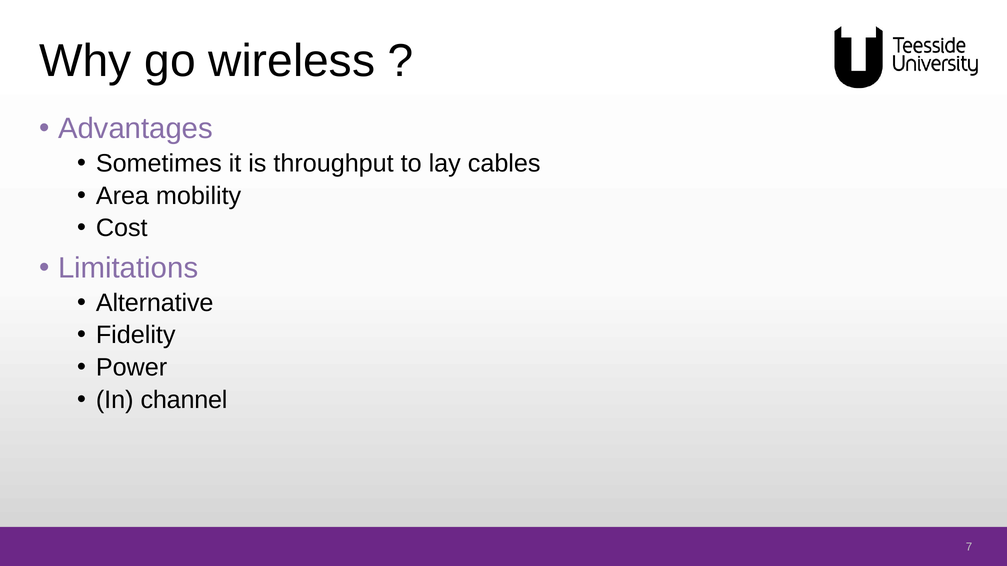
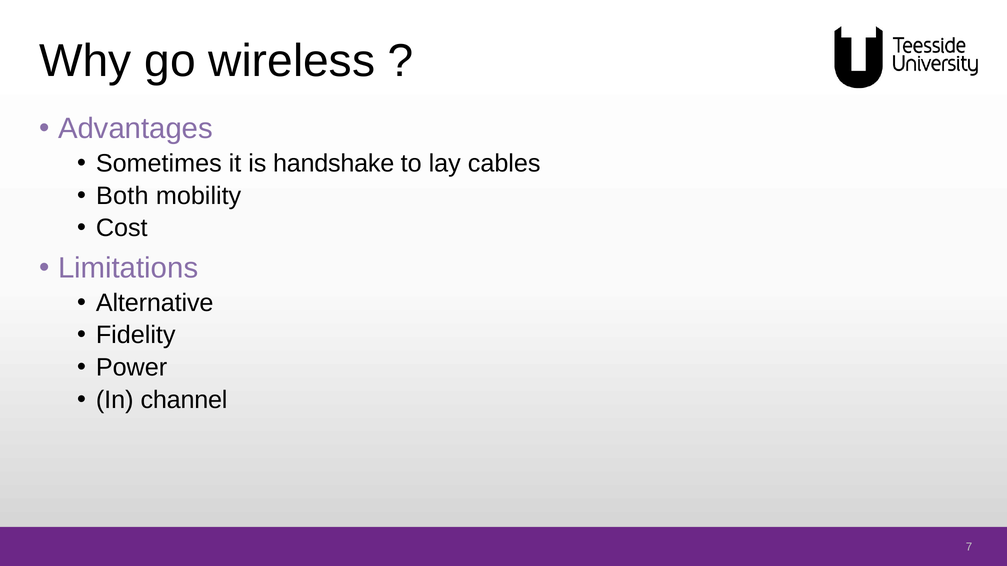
throughput: throughput -> handshake
Area: Area -> Both
